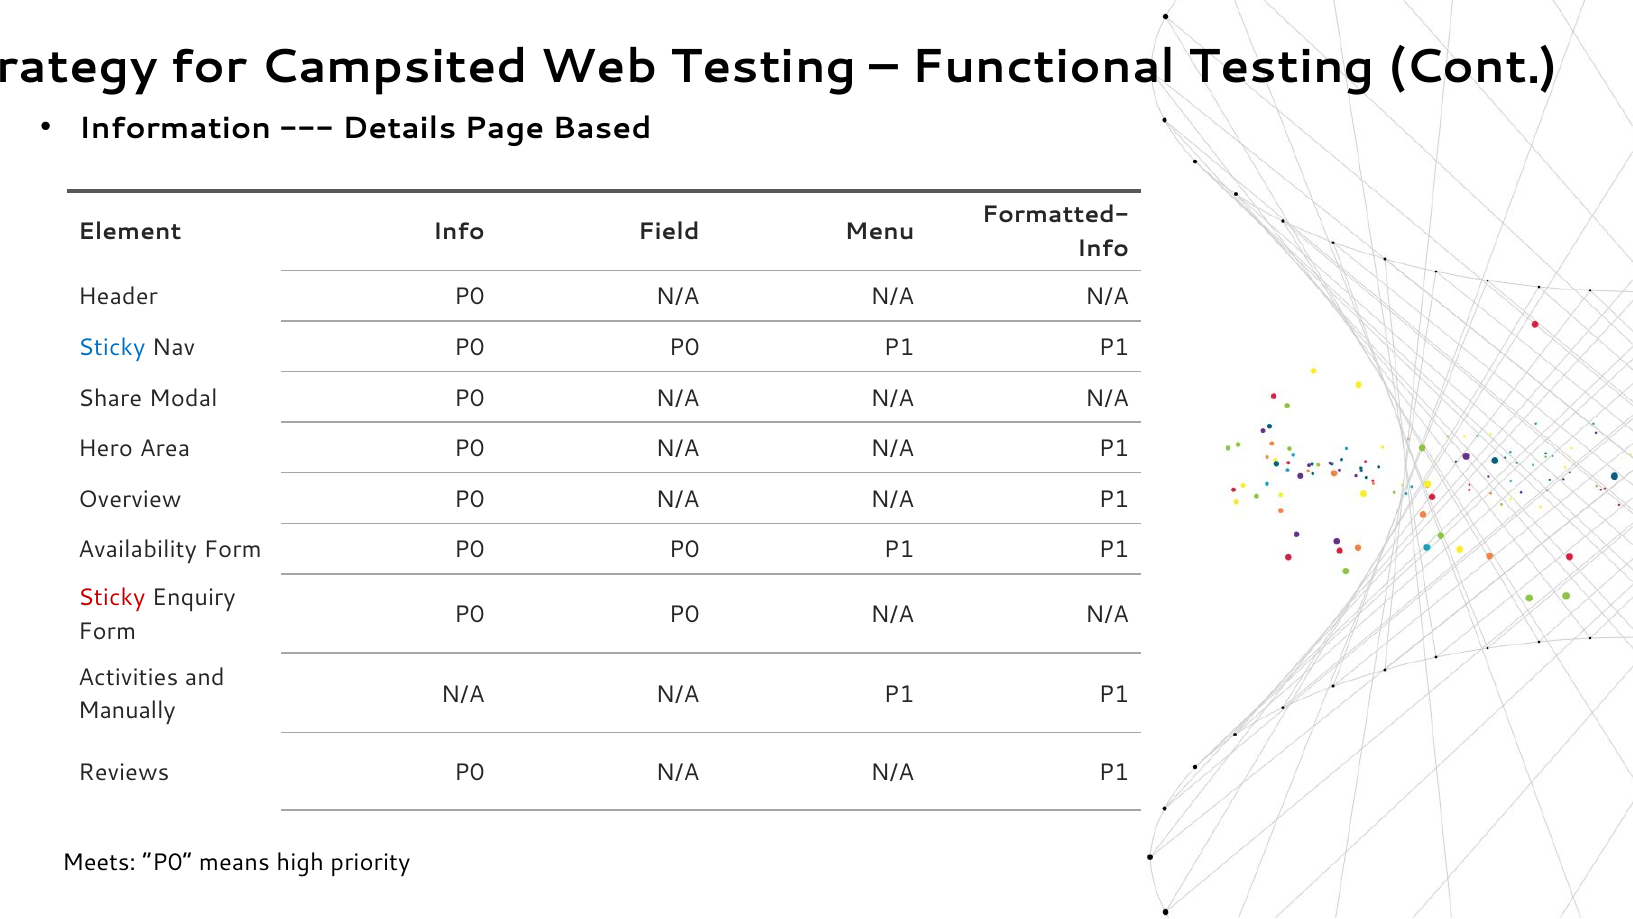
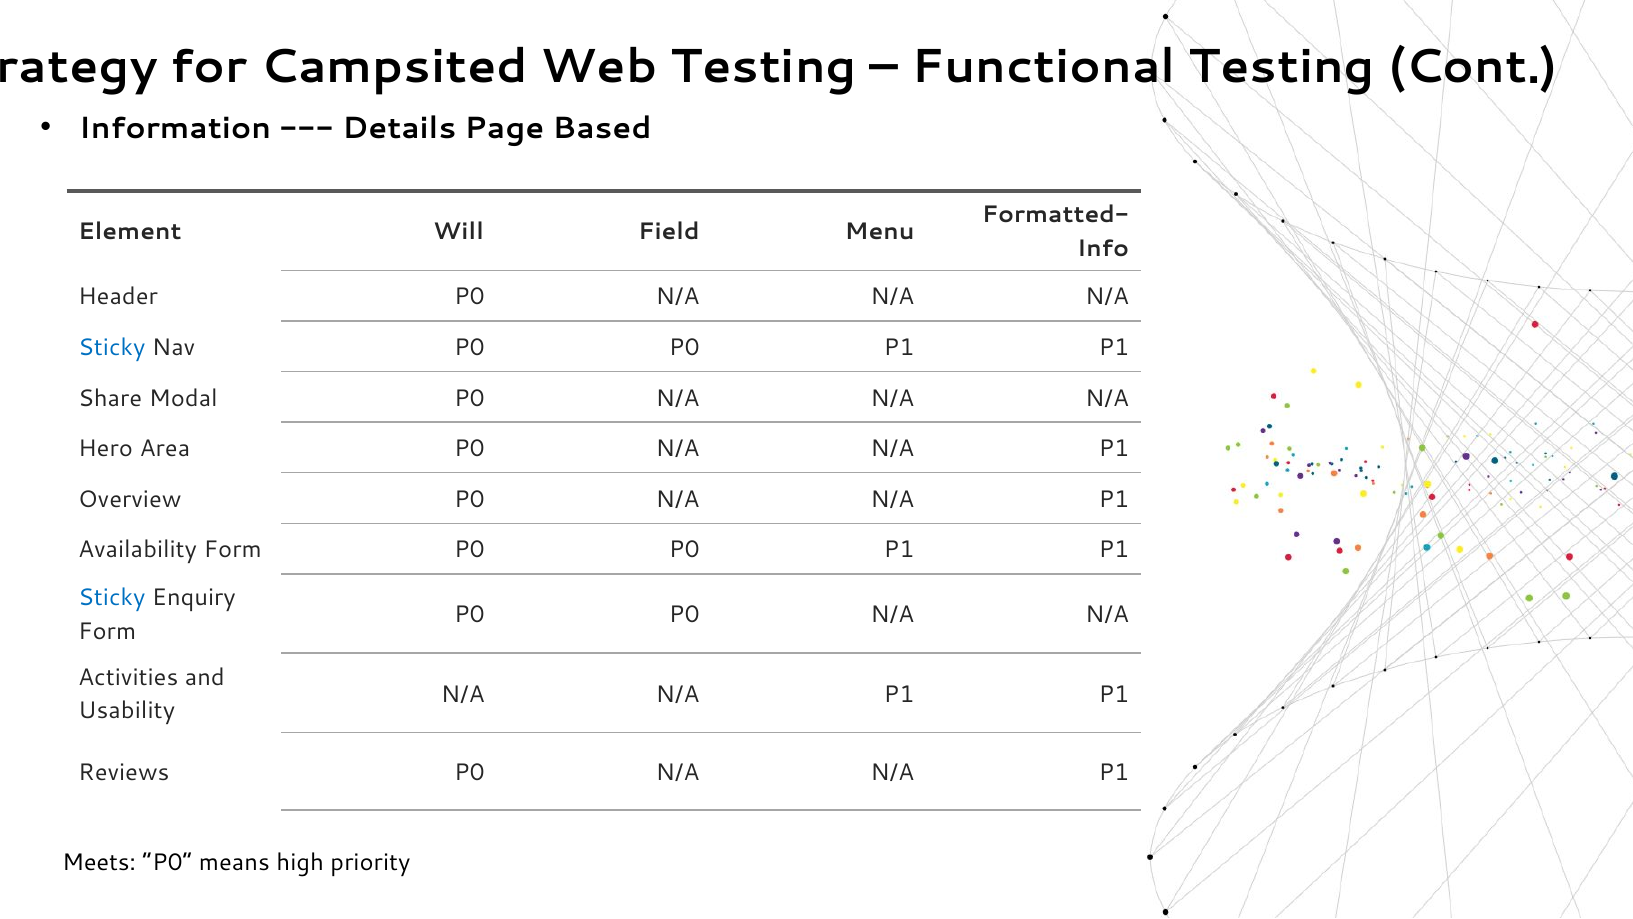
Element Info: Info -> Will
Sticky at (112, 598) colour: red -> blue
Manually: Manually -> Usability
